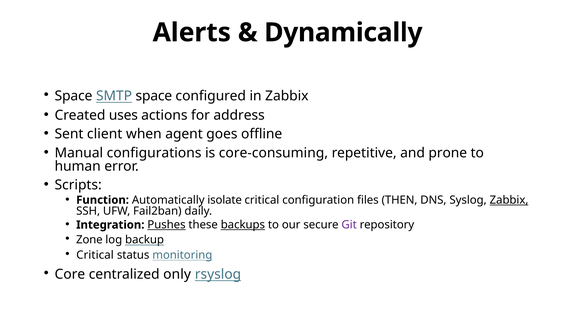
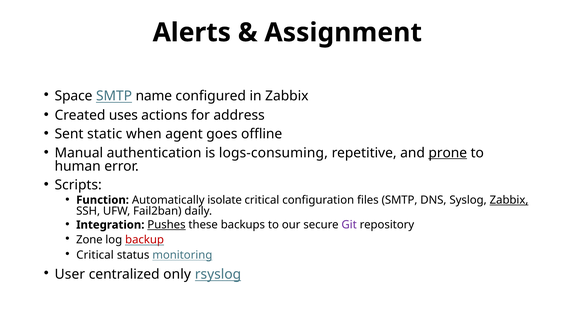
Dynamically: Dynamically -> Assignment
SMTP space: space -> name
client: client -> static
configurations: configurations -> authentication
core-consuming: core-consuming -> logs-consuming
prone underline: none -> present
files THEN: THEN -> SMTP
backups underline: present -> none
backup colour: black -> red
Core: Core -> User
